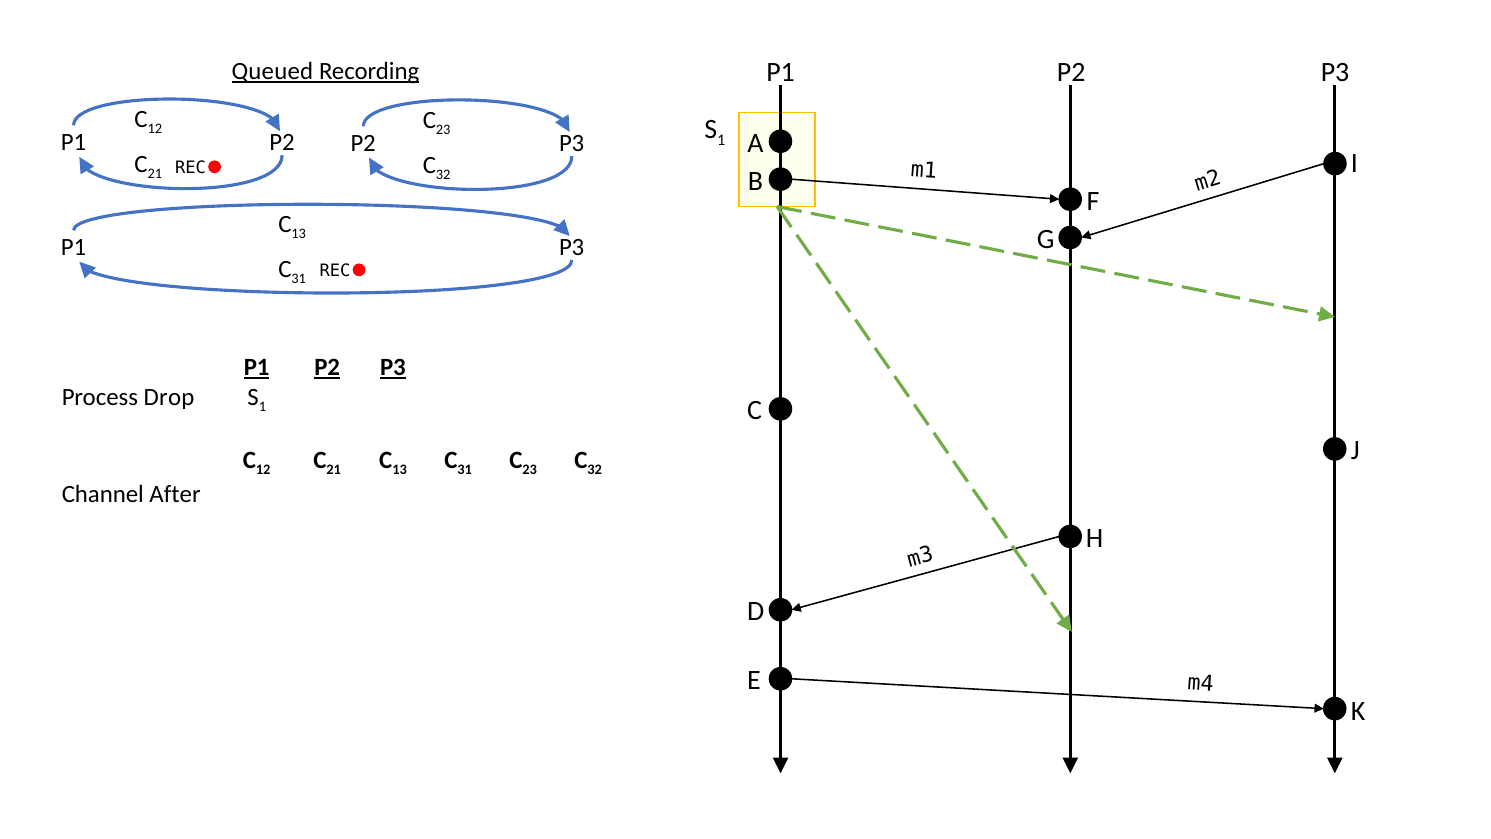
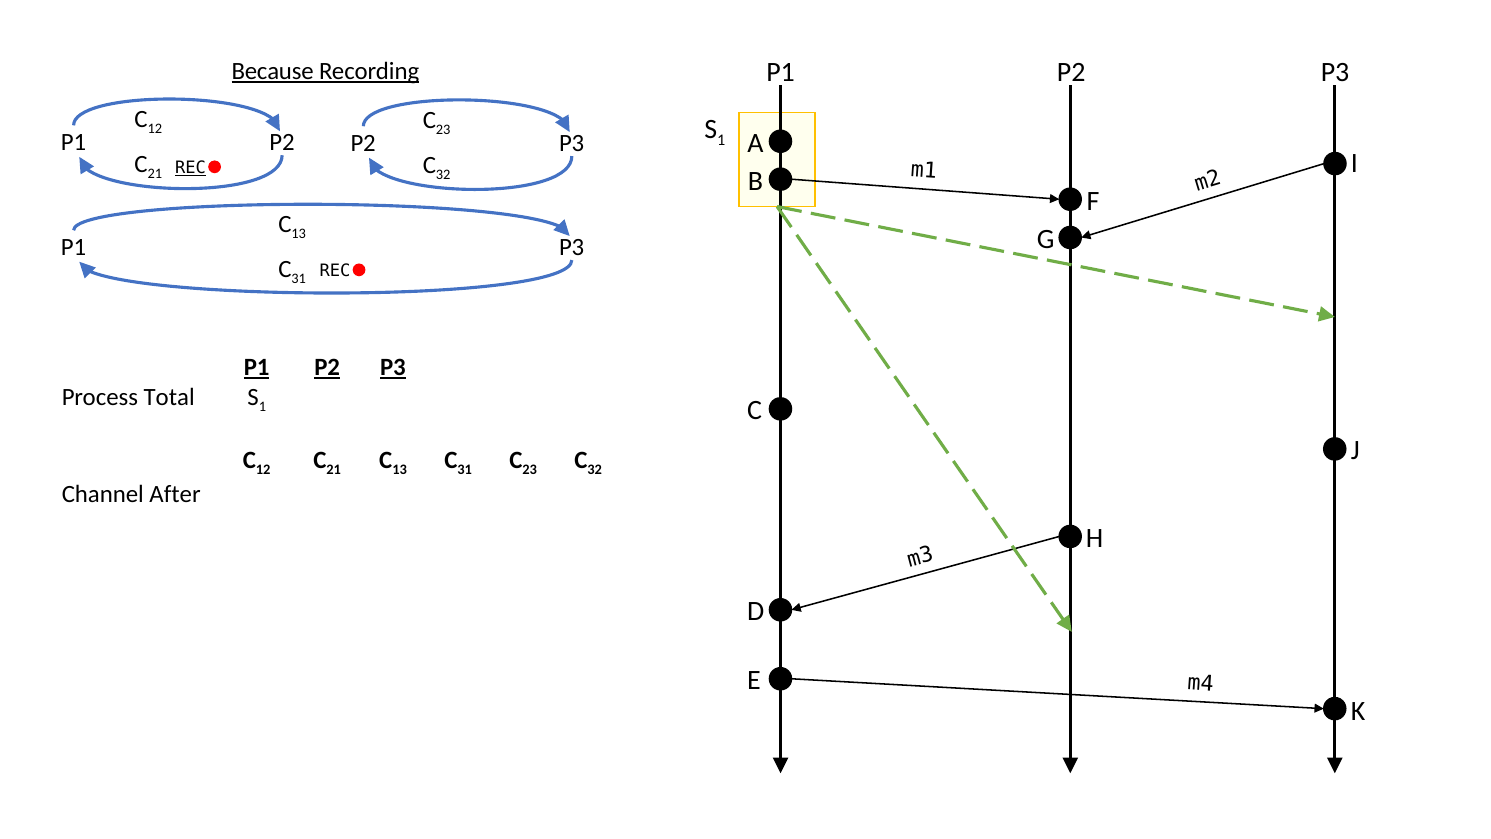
Queued: Queued -> Because
REC at (191, 168) underline: none -> present
Drop: Drop -> Total
